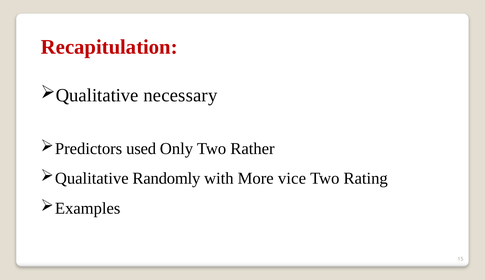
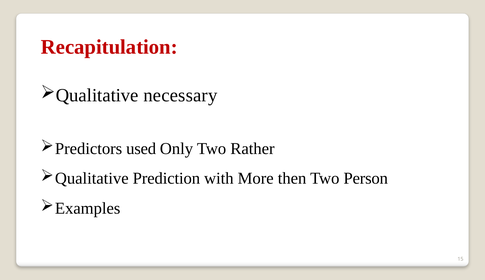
Randomly: Randomly -> Prediction
vice: vice -> then
Rating: Rating -> Person
